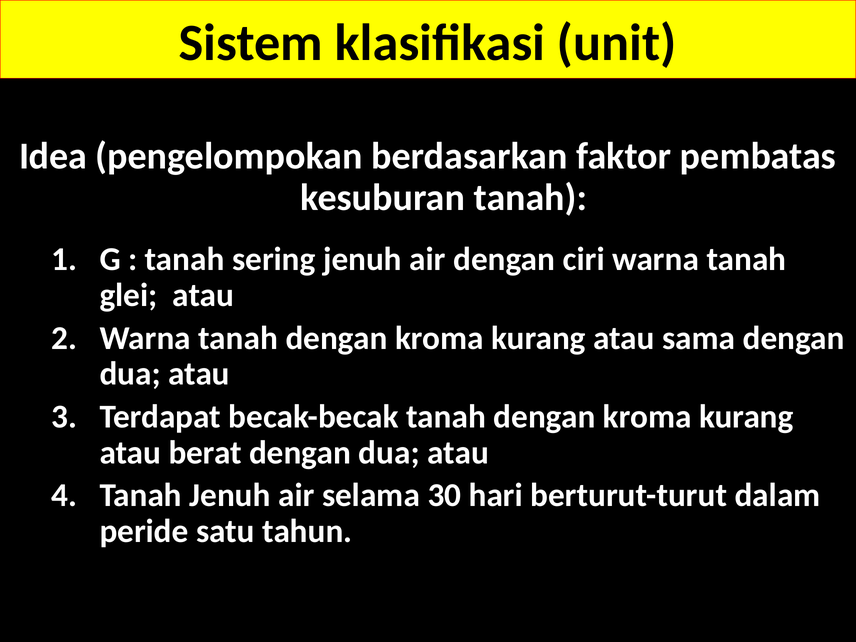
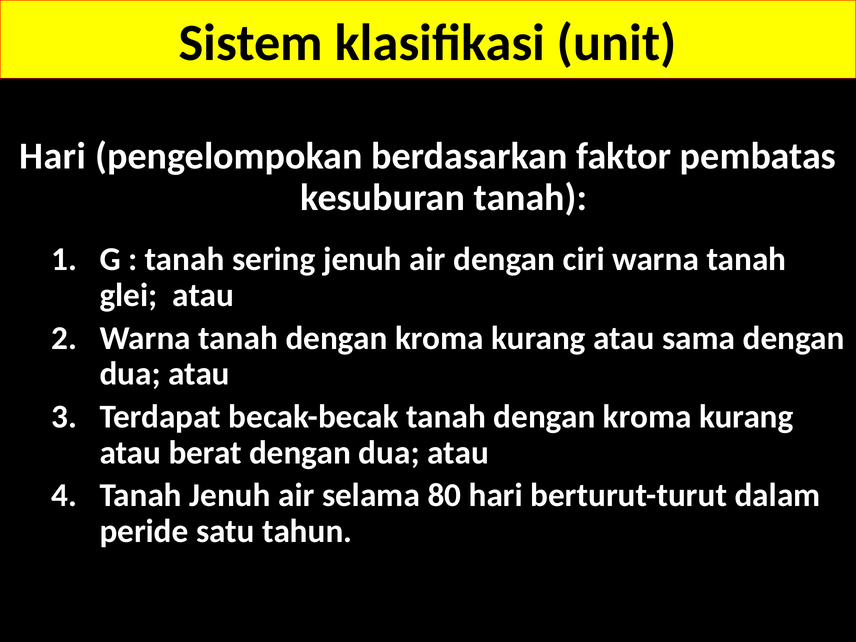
Idea at (53, 156): Idea -> Hari
30: 30 -> 80
